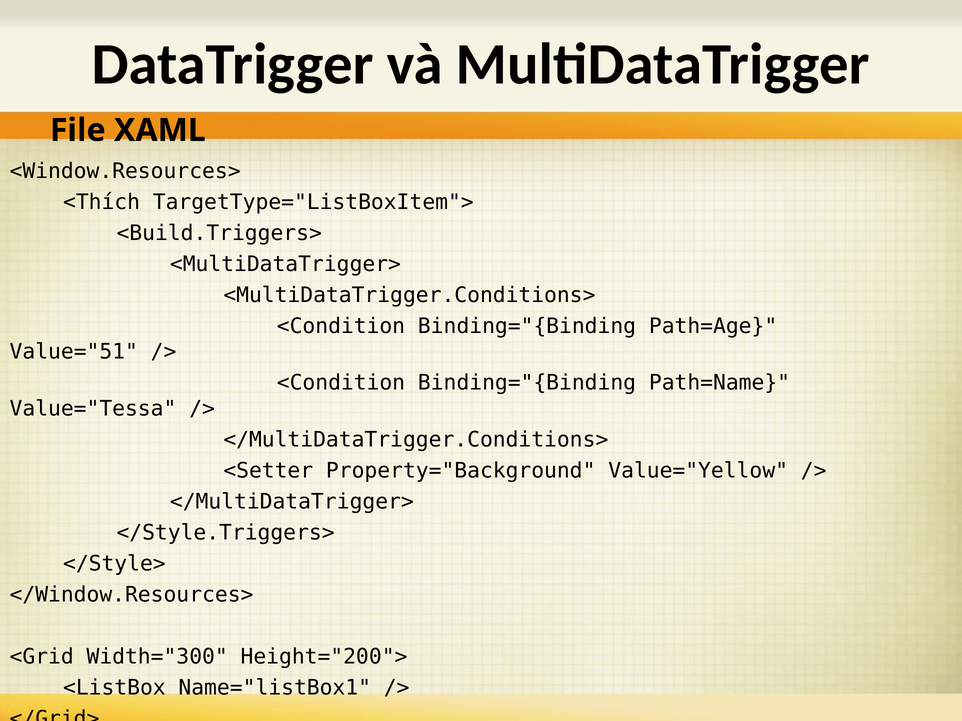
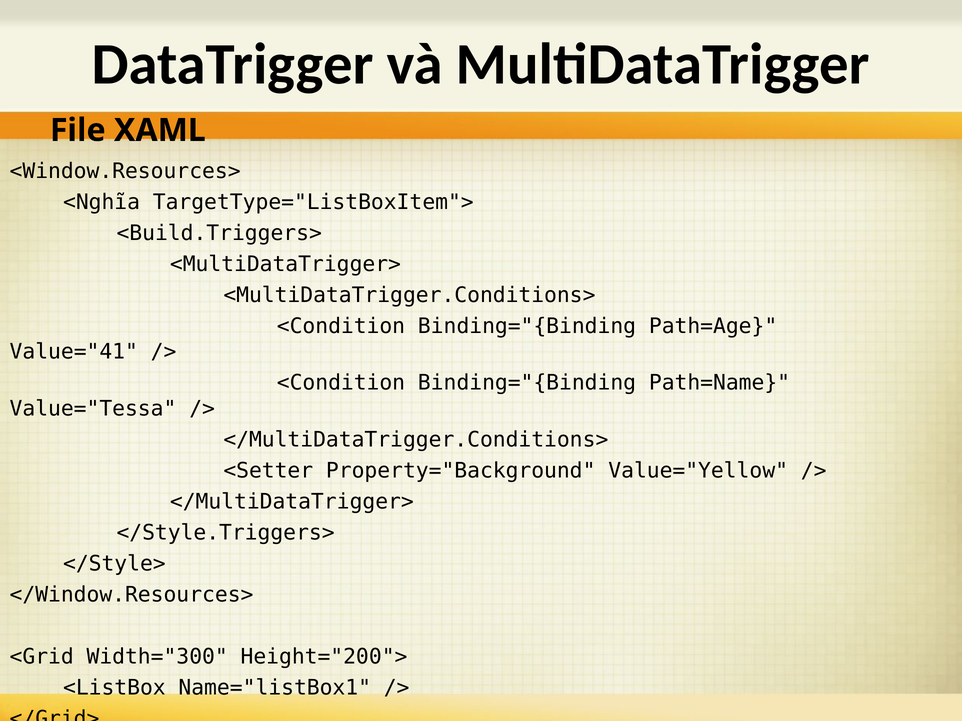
<Thích: <Thích -> <Nghĩa
Value="51: Value="51 -> Value="41
